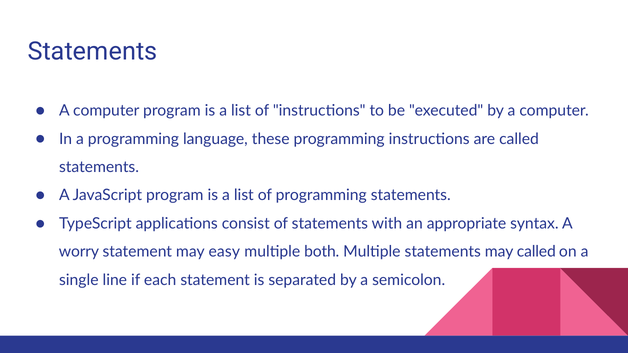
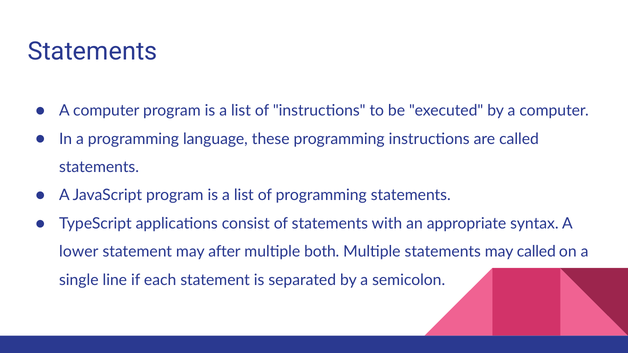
worry: worry -> lower
easy: easy -> after
